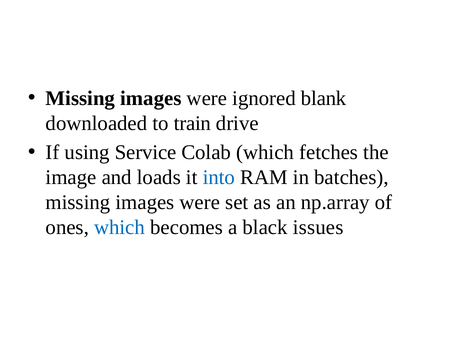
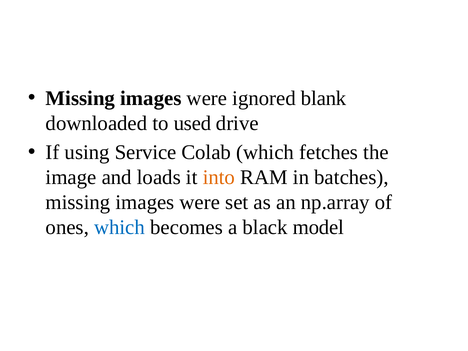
train: train -> used
into colour: blue -> orange
issues: issues -> model
